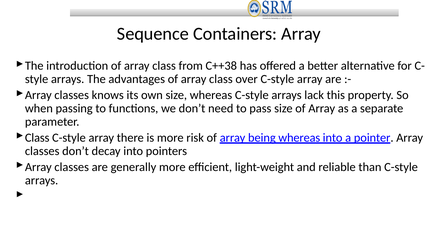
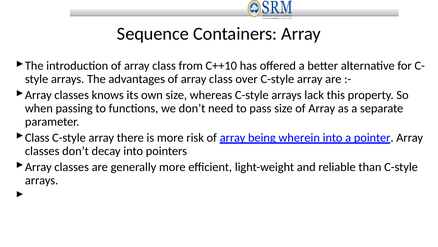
C++38: C++38 -> C++10
being whereas: whereas -> wherein
